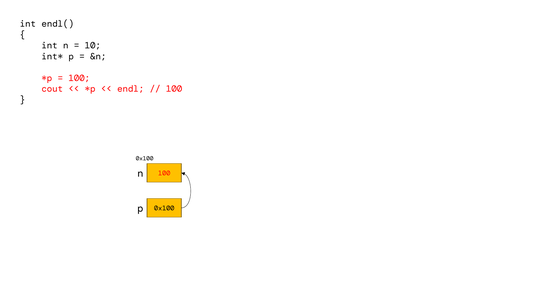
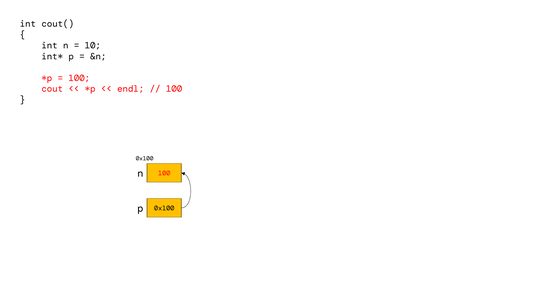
endl(: endl( -> cout(
